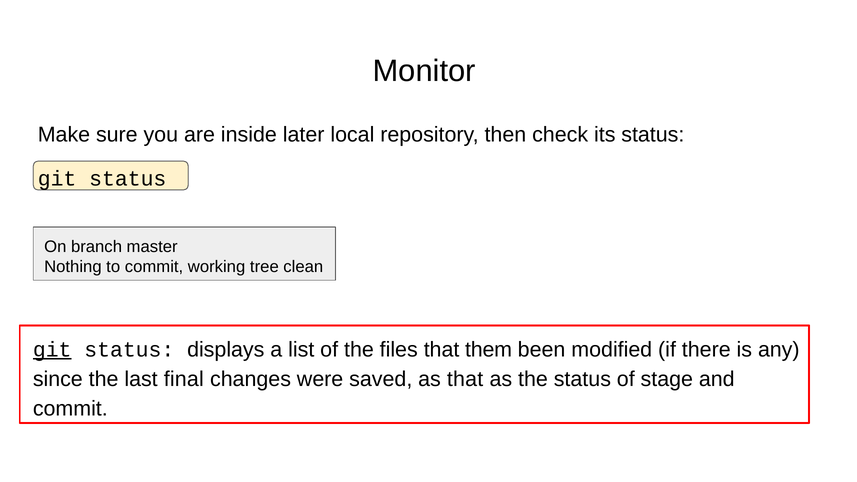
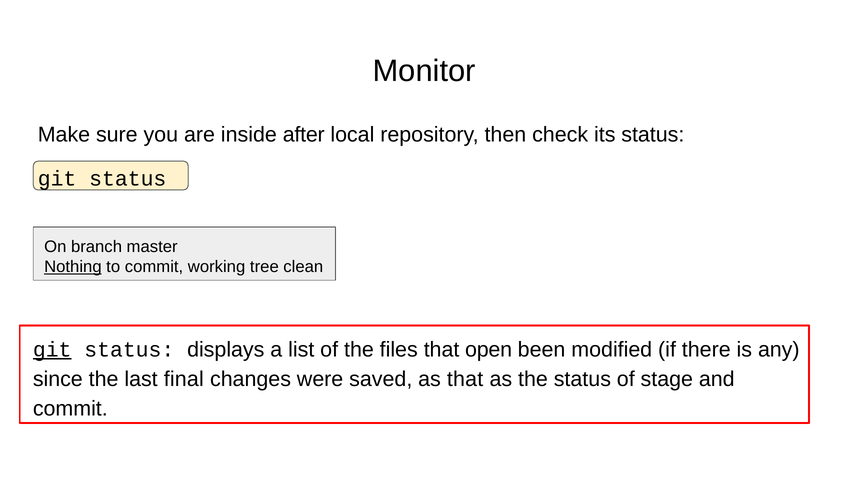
later: later -> after
Nothing underline: none -> present
them: them -> open
